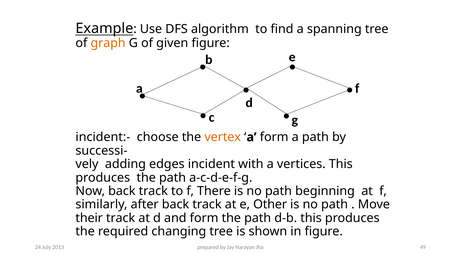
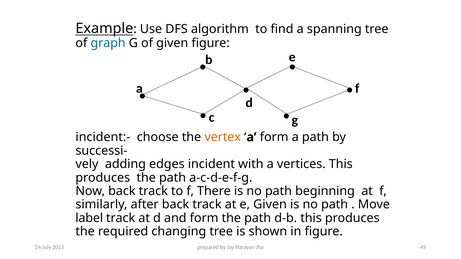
graph colour: orange -> blue
e Other: Other -> Given
their: their -> label
